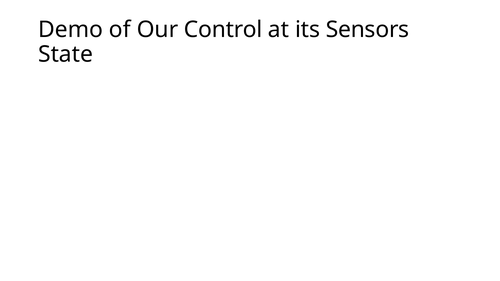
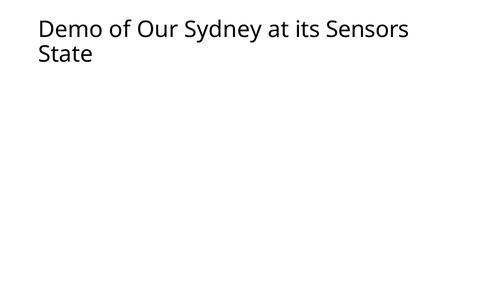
Control: Control -> Sydney
